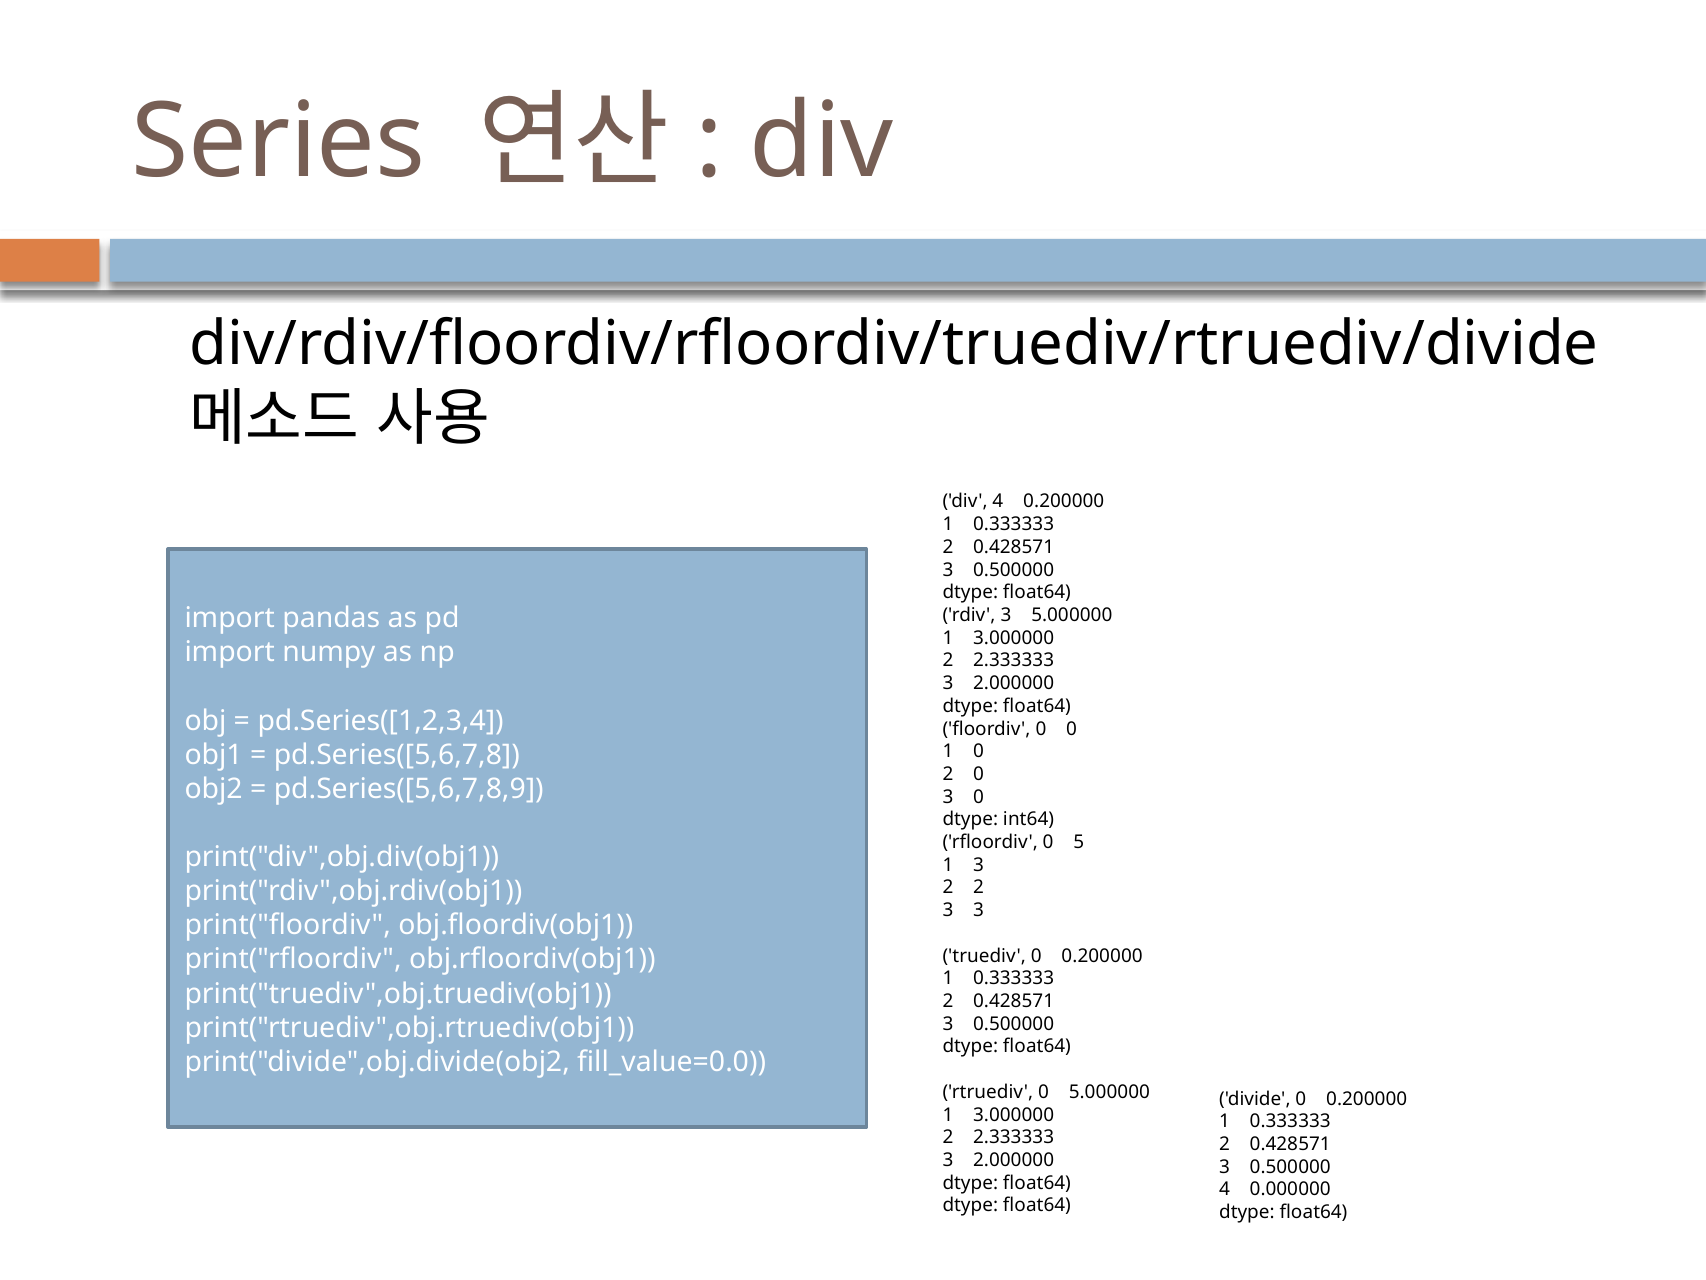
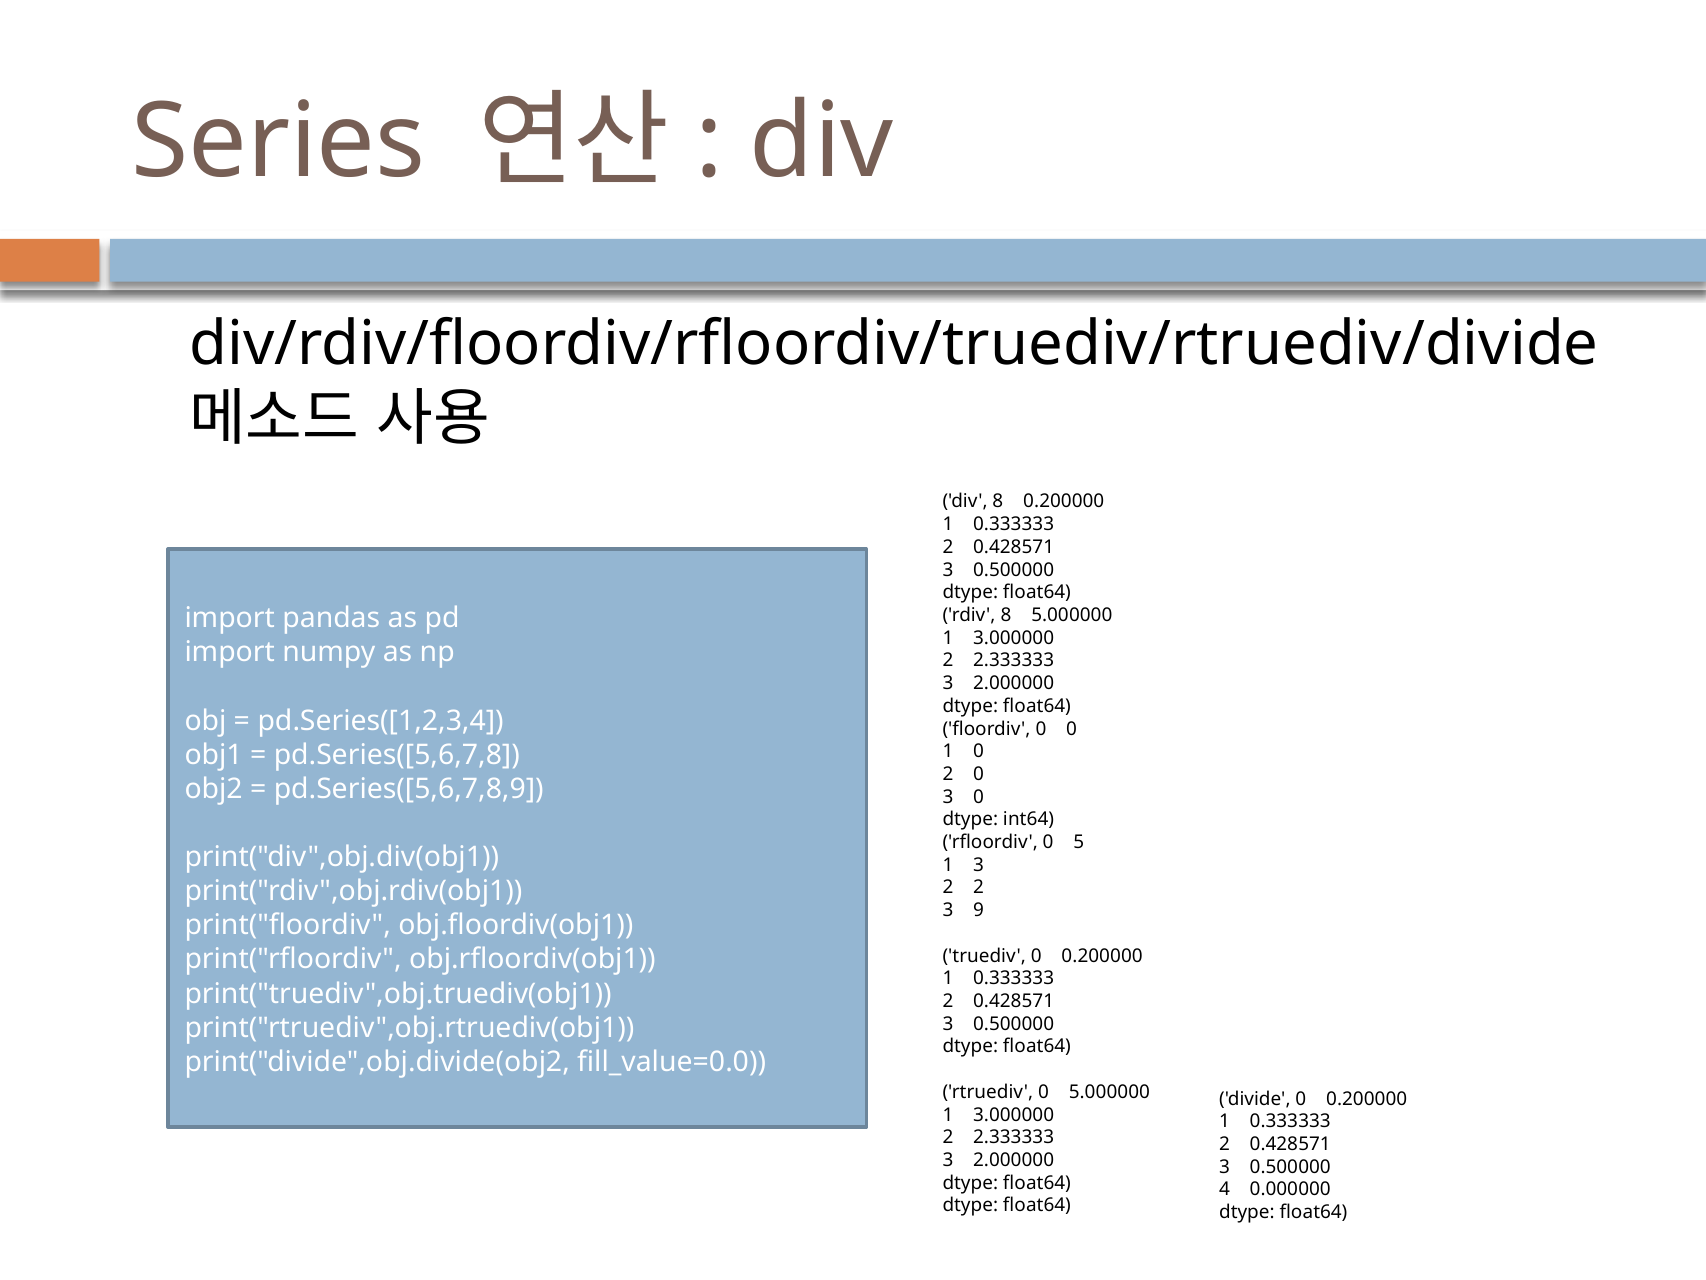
div 4: 4 -> 8
rdiv 3: 3 -> 8
3 3: 3 -> 9
